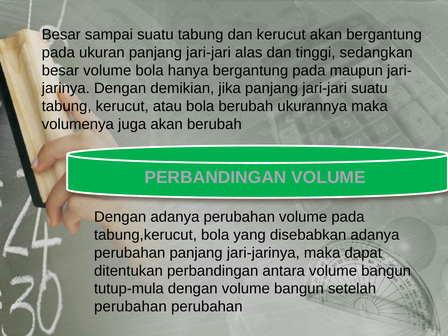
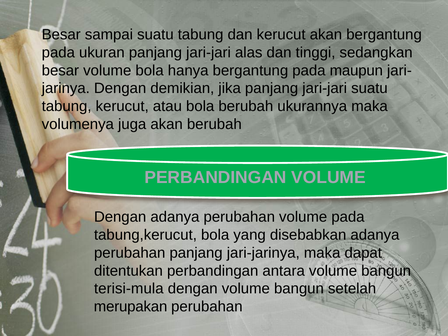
tutup-mula: tutup-mula -> terisi-mula
perubahan at (130, 307): perubahan -> merupakan
